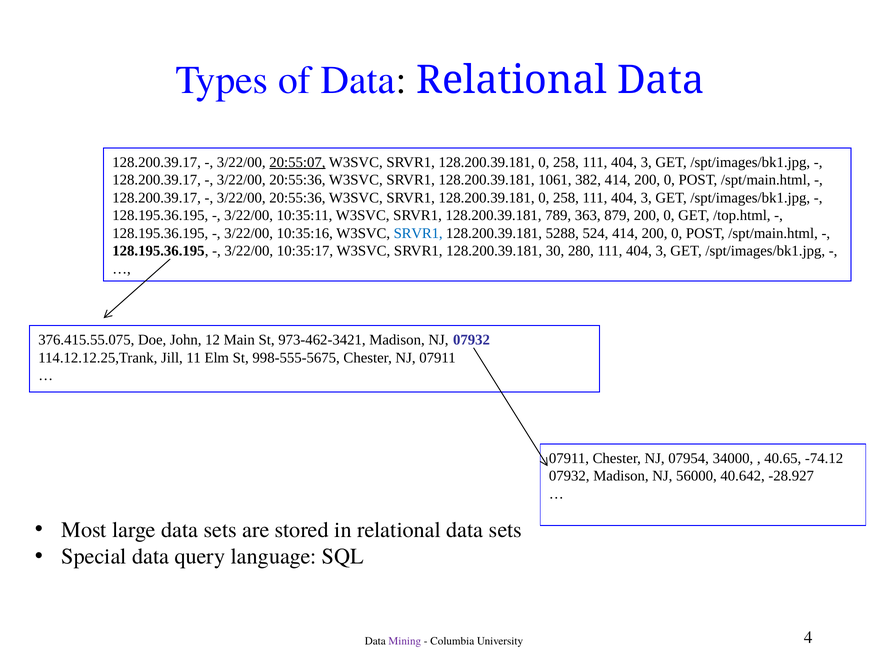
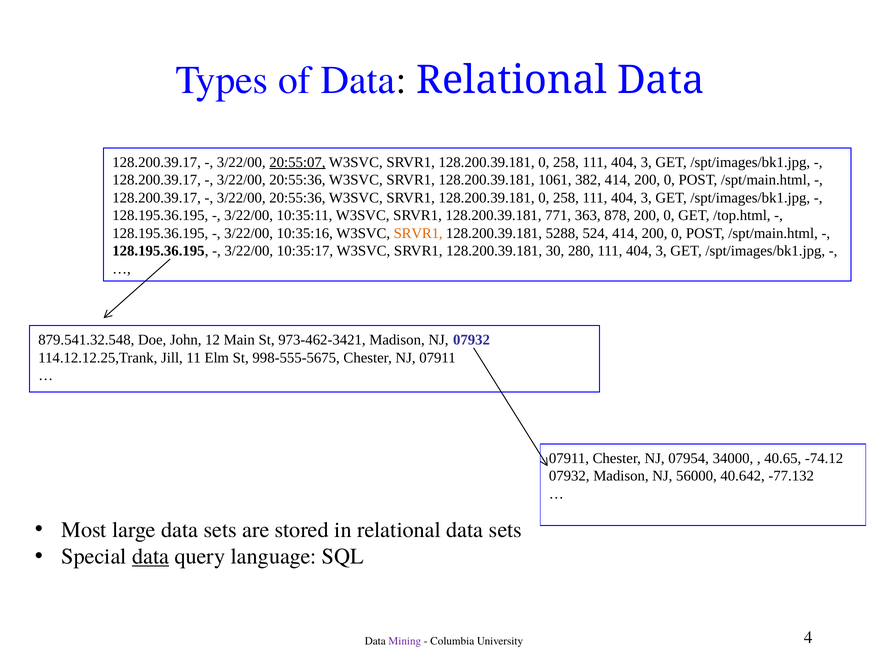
789: 789 -> 771
879: 879 -> 878
SRVR1 at (418, 233) colour: blue -> orange
376.415.55.075: 376.415.55.075 -> 879.541.32.548
-28.927: -28.927 -> -77.132
data at (151, 556) underline: none -> present
